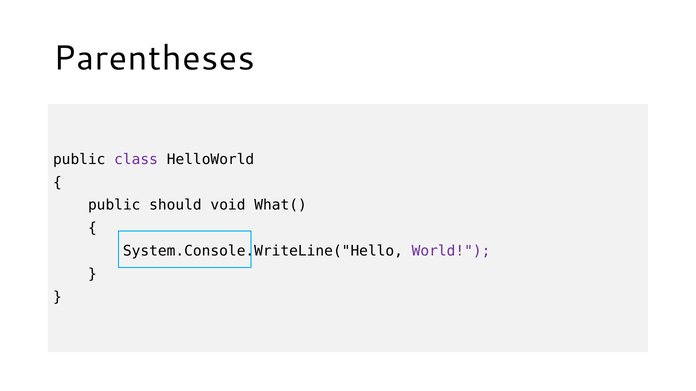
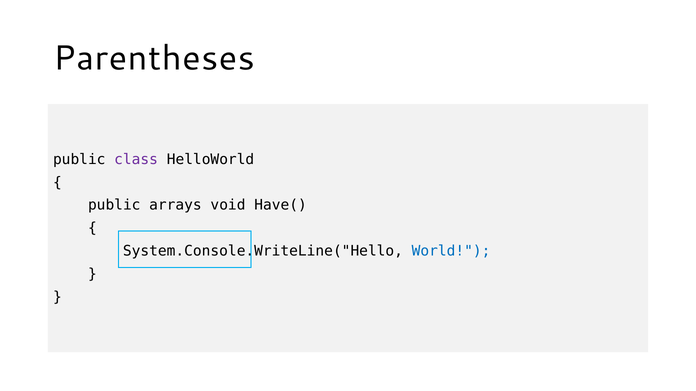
should: should -> arrays
What(: What( -> Have(
World colour: purple -> blue
